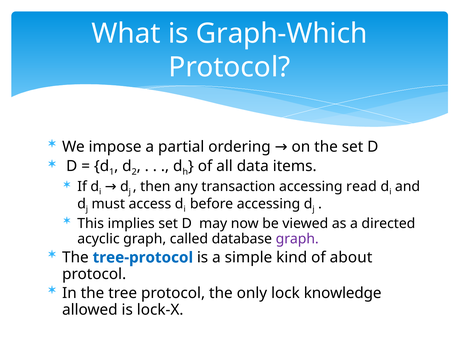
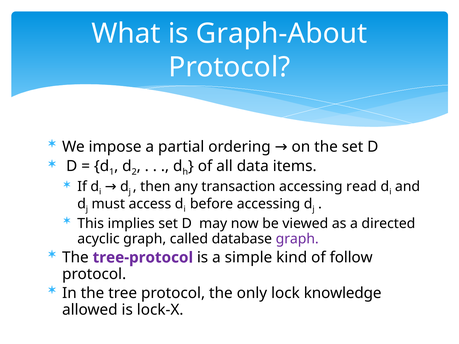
Graph-Which: Graph-Which -> Graph-About
tree-protocol colour: blue -> purple
about: about -> follow
